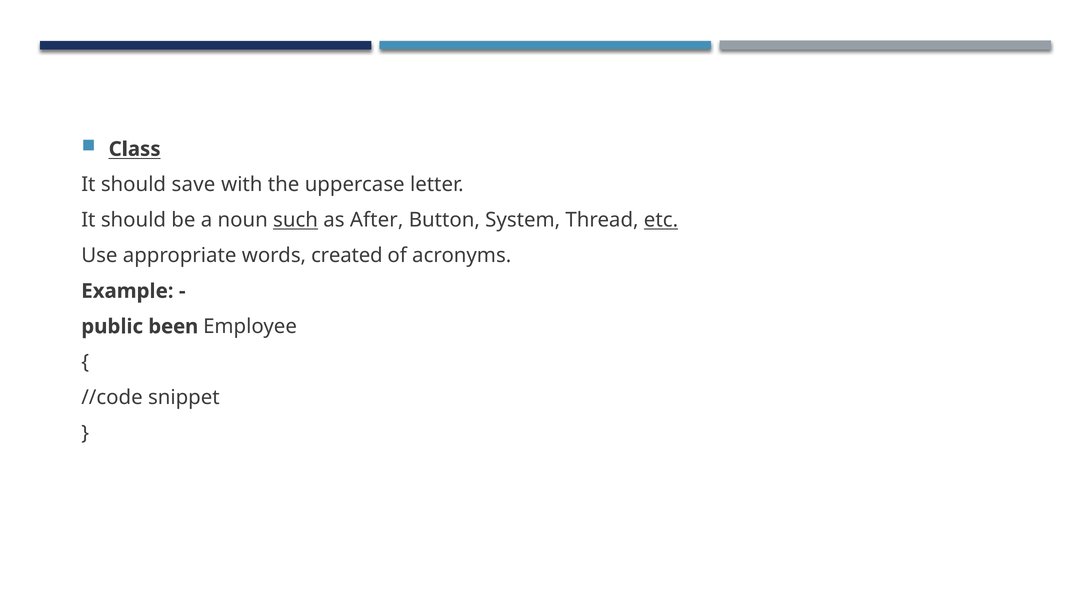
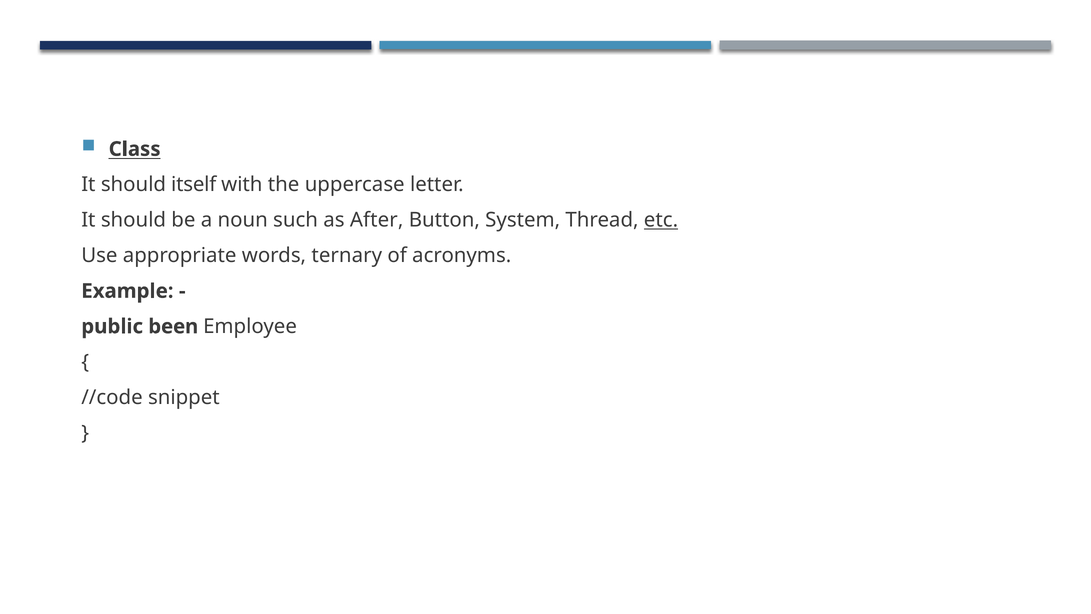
save: save -> itself
such underline: present -> none
created: created -> ternary
